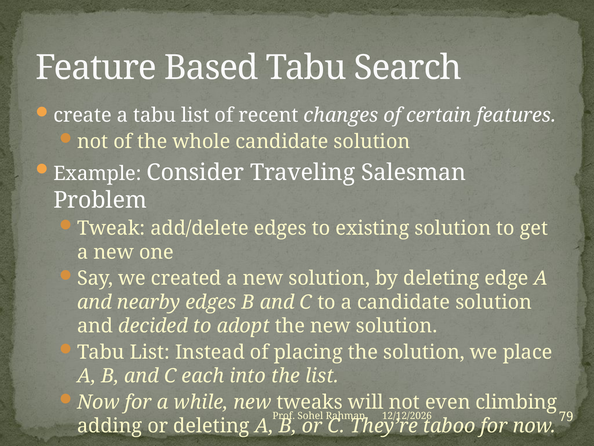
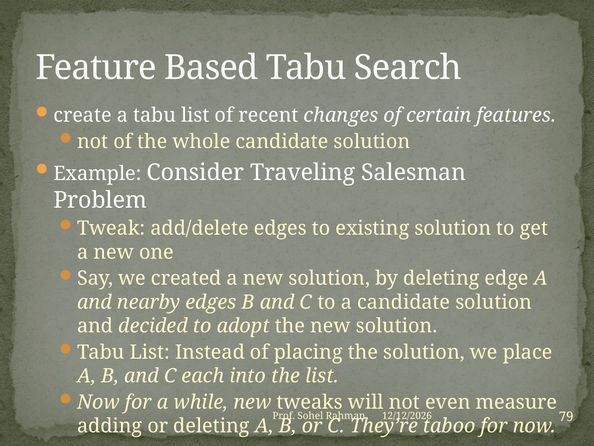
climbing: climbing -> measure
